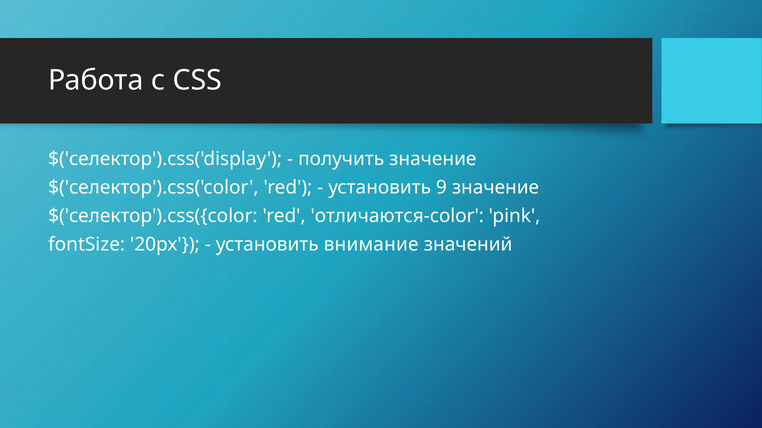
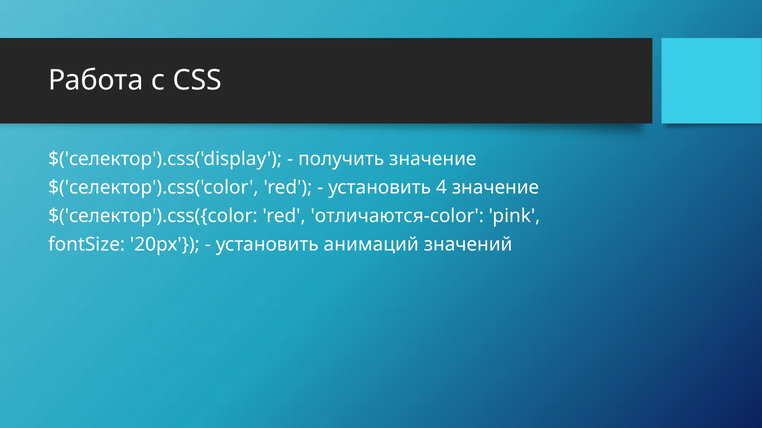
9: 9 -> 4
внимание: внимание -> анимаций
